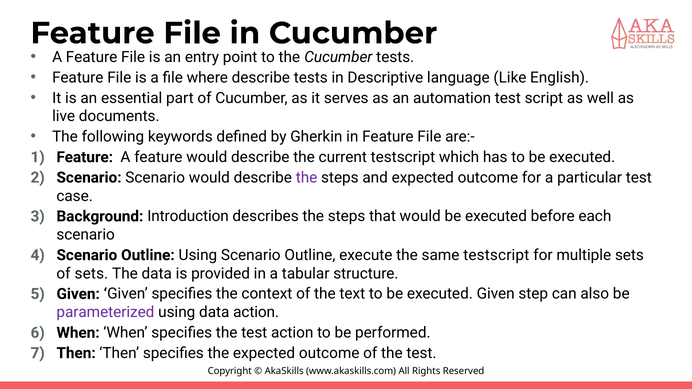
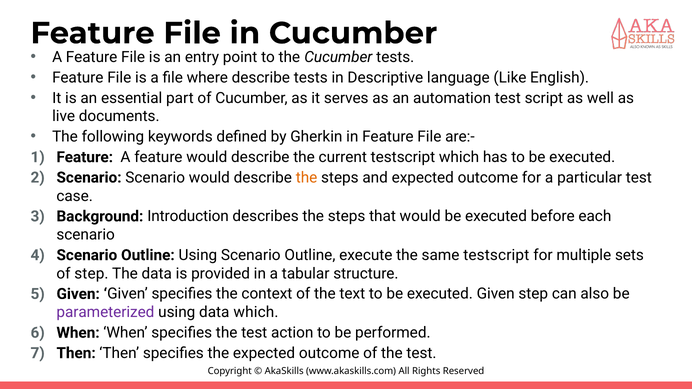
the at (307, 178) colour: purple -> orange
of sets: sets -> step
data action: action -> which
